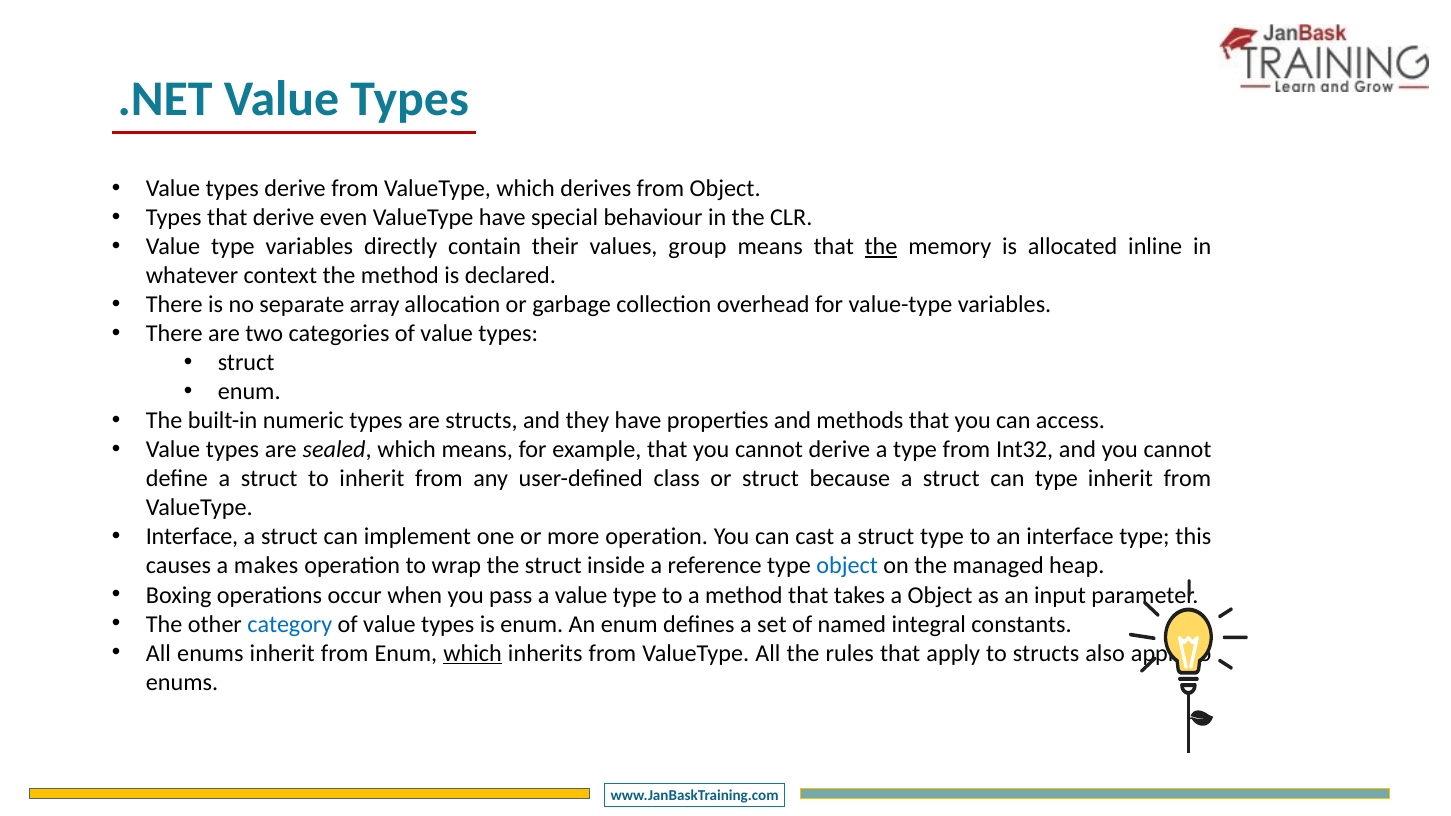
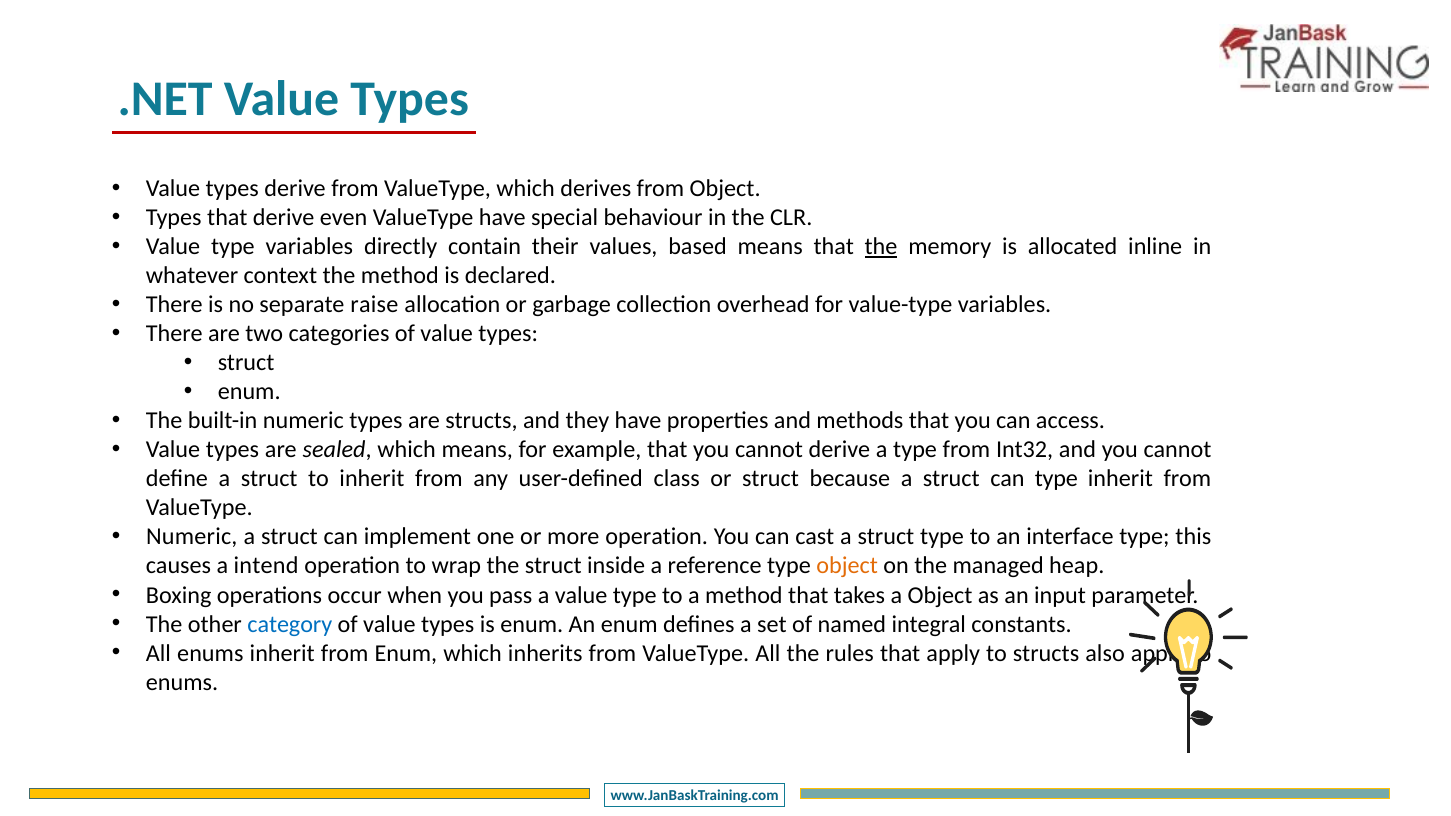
group: group -> based
array: array -> raise
Interface at (192, 537): Interface -> Numeric
makes: makes -> intend
object at (847, 566) colour: blue -> orange
which at (473, 653) underline: present -> none
